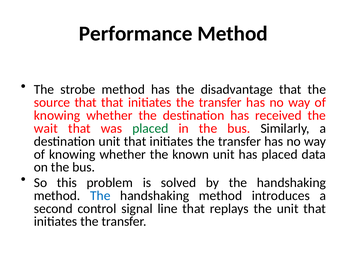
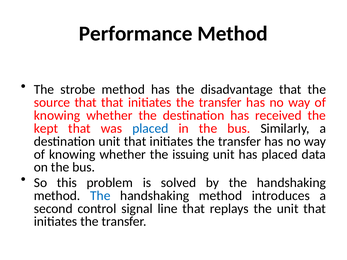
wait: wait -> kept
placed at (150, 129) colour: green -> blue
known: known -> issuing
